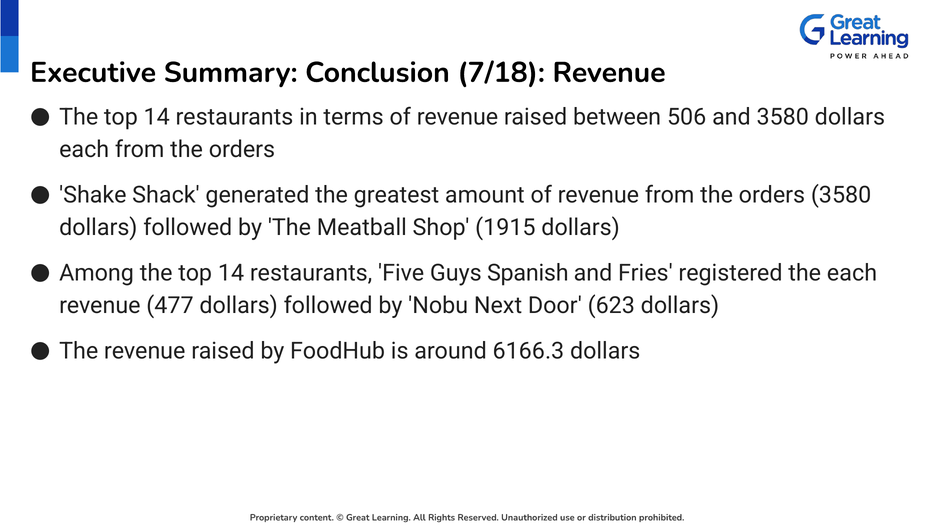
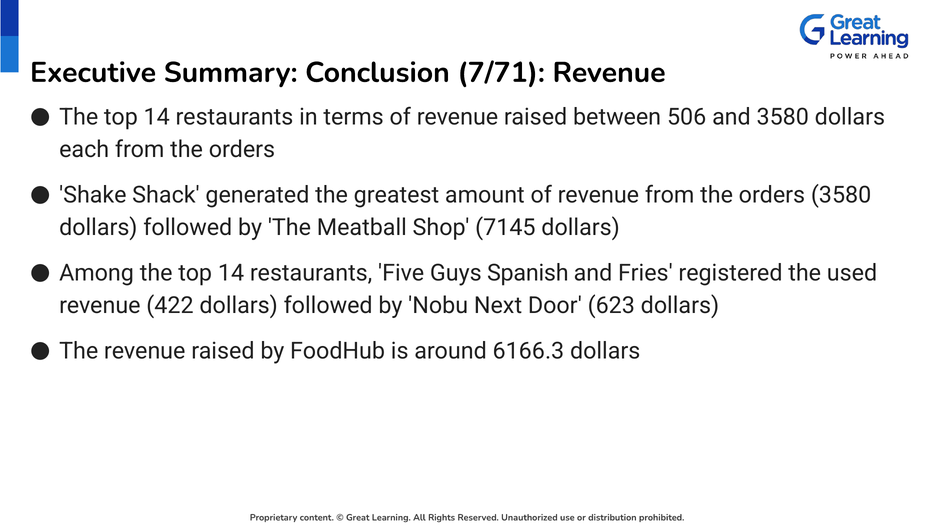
7/18: 7/18 -> 7/71
1915: 1915 -> 7145
the each: each -> used
477: 477 -> 422
